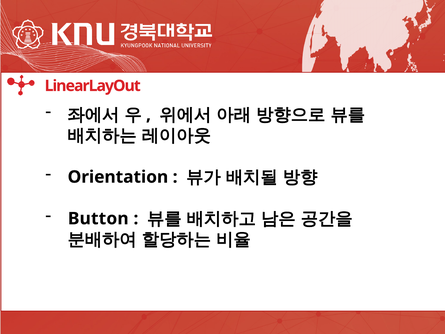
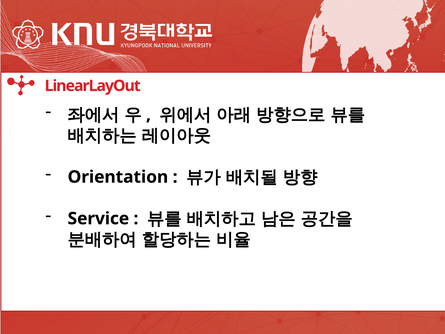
Button: Button -> Service
